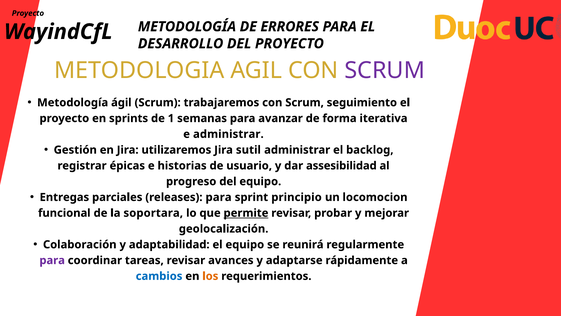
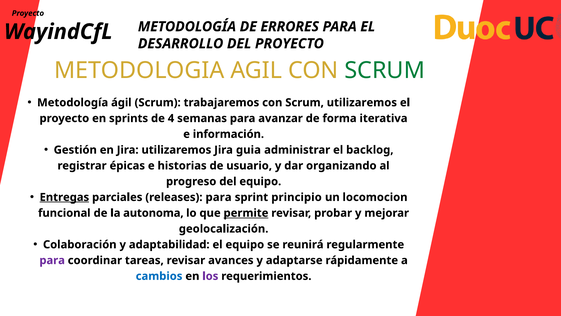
SCRUM at (385, 70) colour: purple -> green
Scrum seguimiento: seguimiento -> utilizaremos
1: 1 -> 4
e administrar: administrar -> información
sutil: sutil -> guia
assesibilidad: assesibilidad -> organizando
Entregas underline: none -> present
soportara: soportara -> autonoma
los colour: orange -> purple
